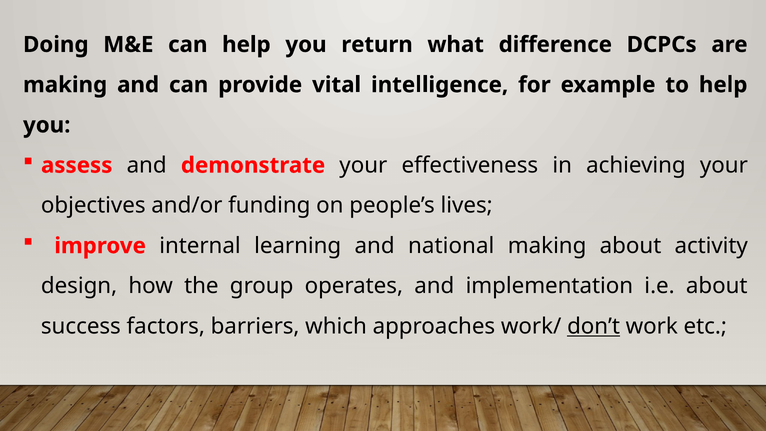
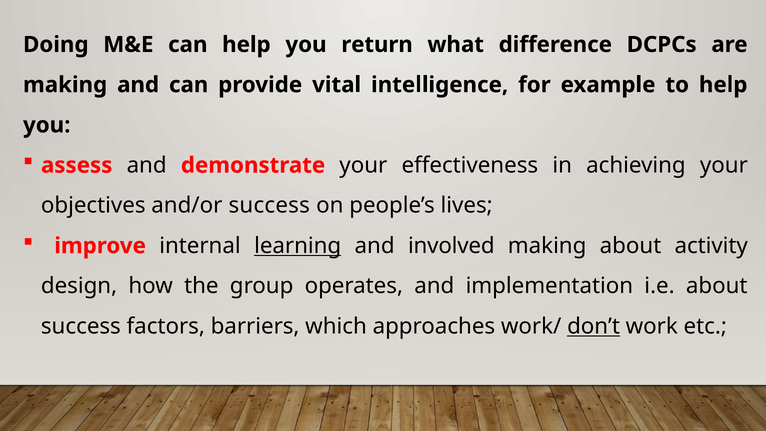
and/or funding: funding -> success
learning underline: none -> present
national: national -> involved
